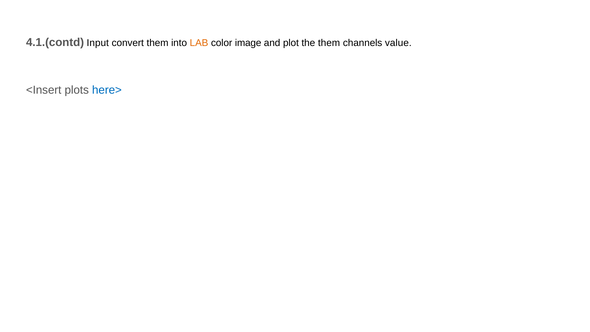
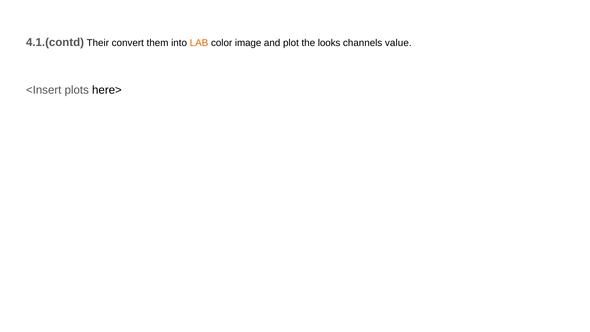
Input: Input -> Their
the them: them -> looks
here> colour: blue -> black
